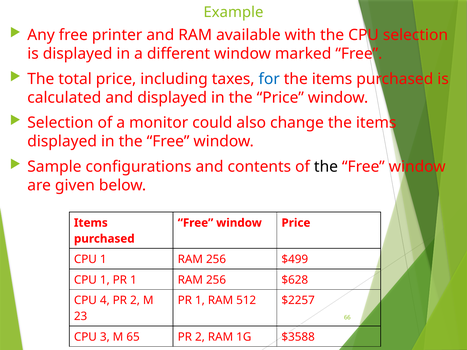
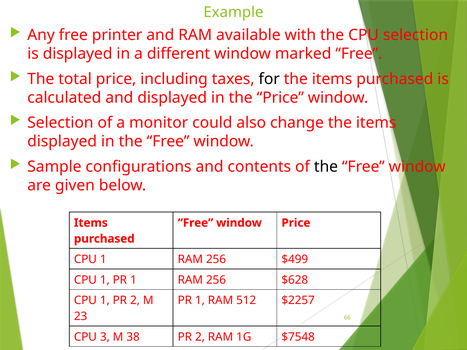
for colour: blue -> black
4 at (105, 301): 4 -> 1
65: 65 -> 38
$3588: $3588 -> $7548
